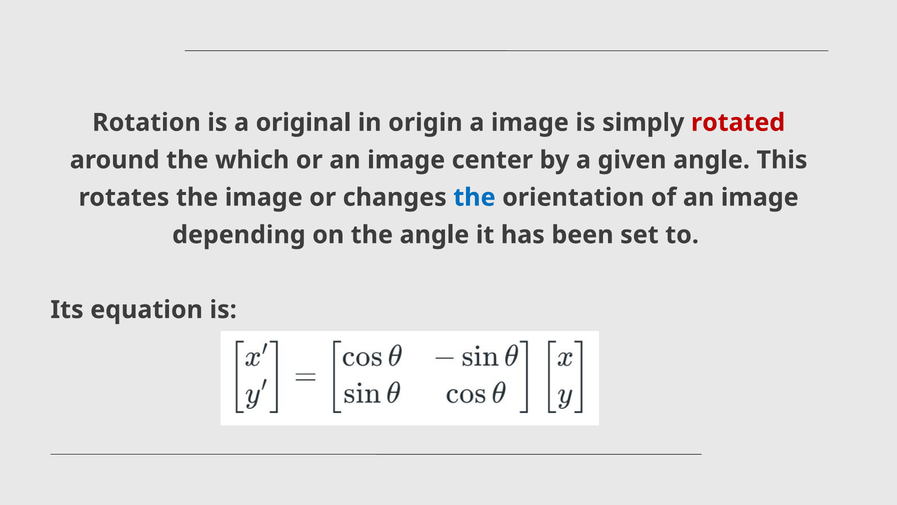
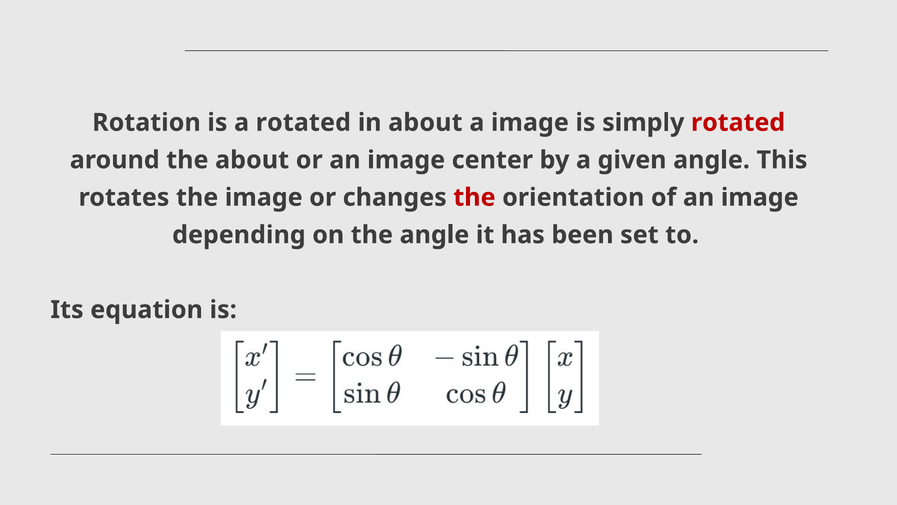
a original: original -> rotated
in origin: origin -> about
the which: which -> about
the at (474, 197) colour: blue -> red
